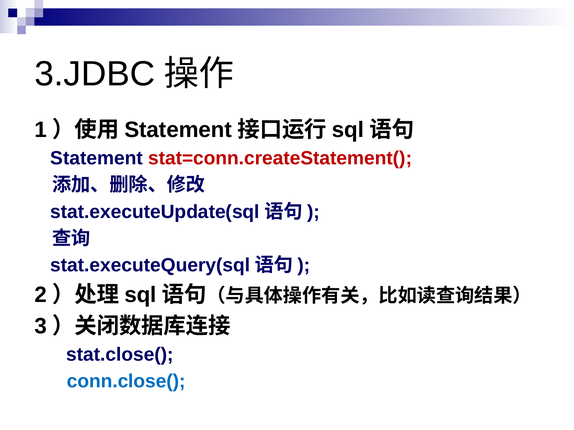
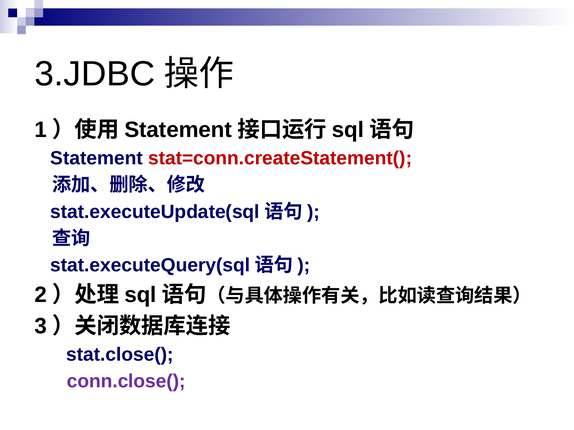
conn.close( colour: blue -> purple
